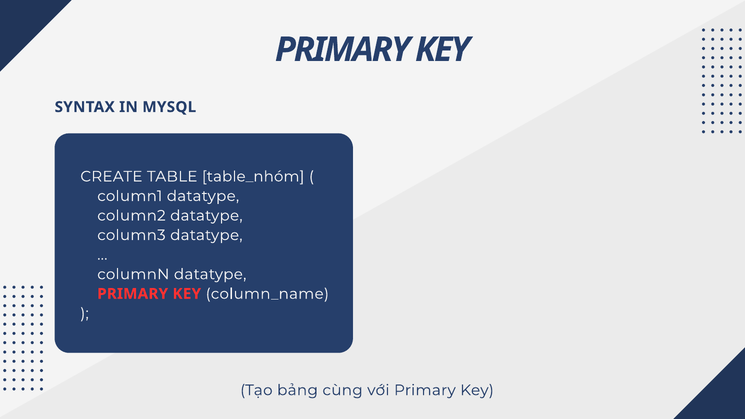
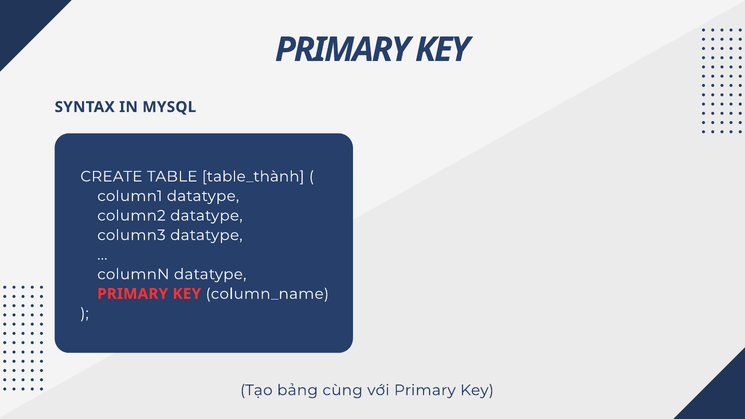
table_nhóm: table_nhóm -> table_thành
